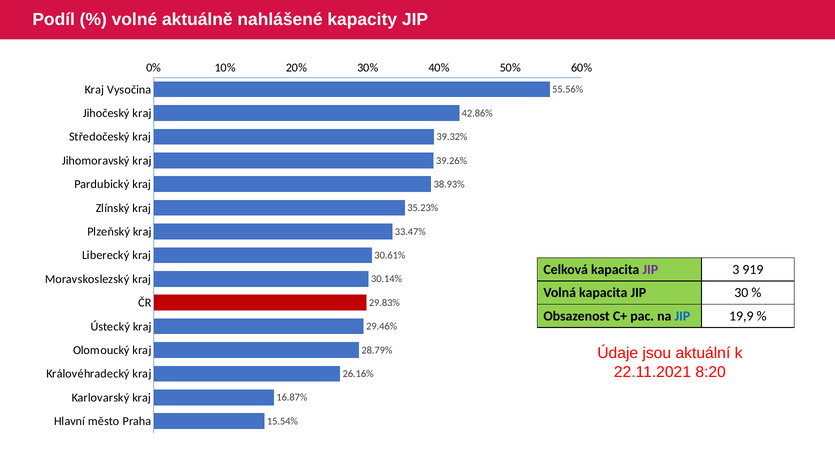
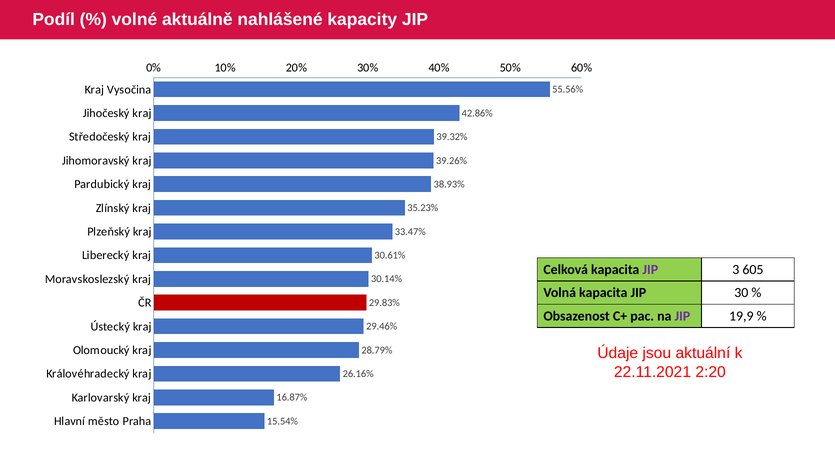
919: 919 -> 605
JIP at (682, 316) colour: blue -> purple
8:20: 8:20 -> 2:20
